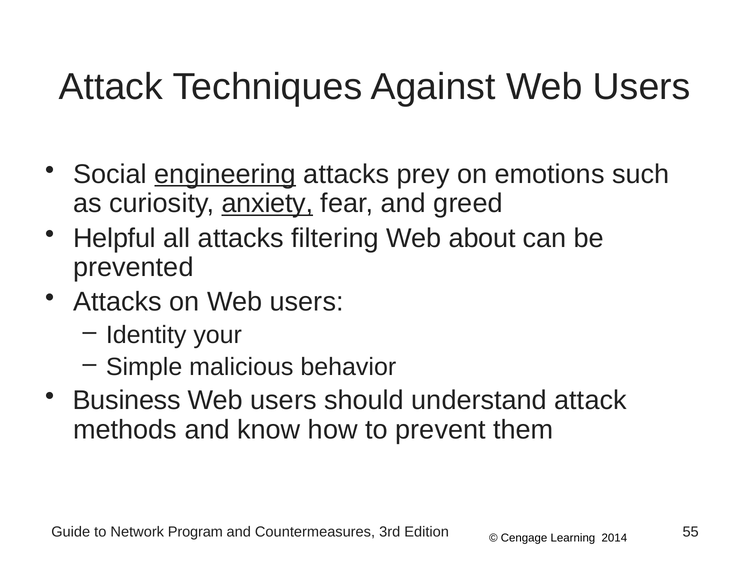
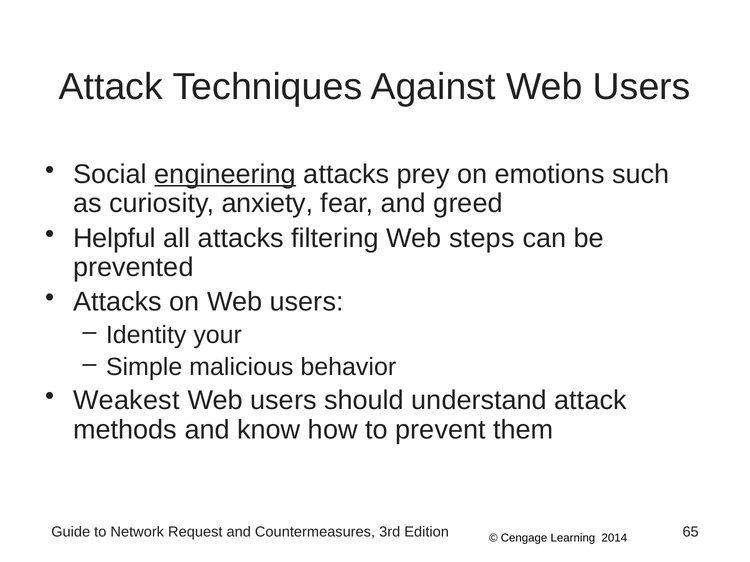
anxiety underline: present -> none
about: about -> steps
Business: Business -> Weakest
Program: Program -> Request
55: 55 -> 65
